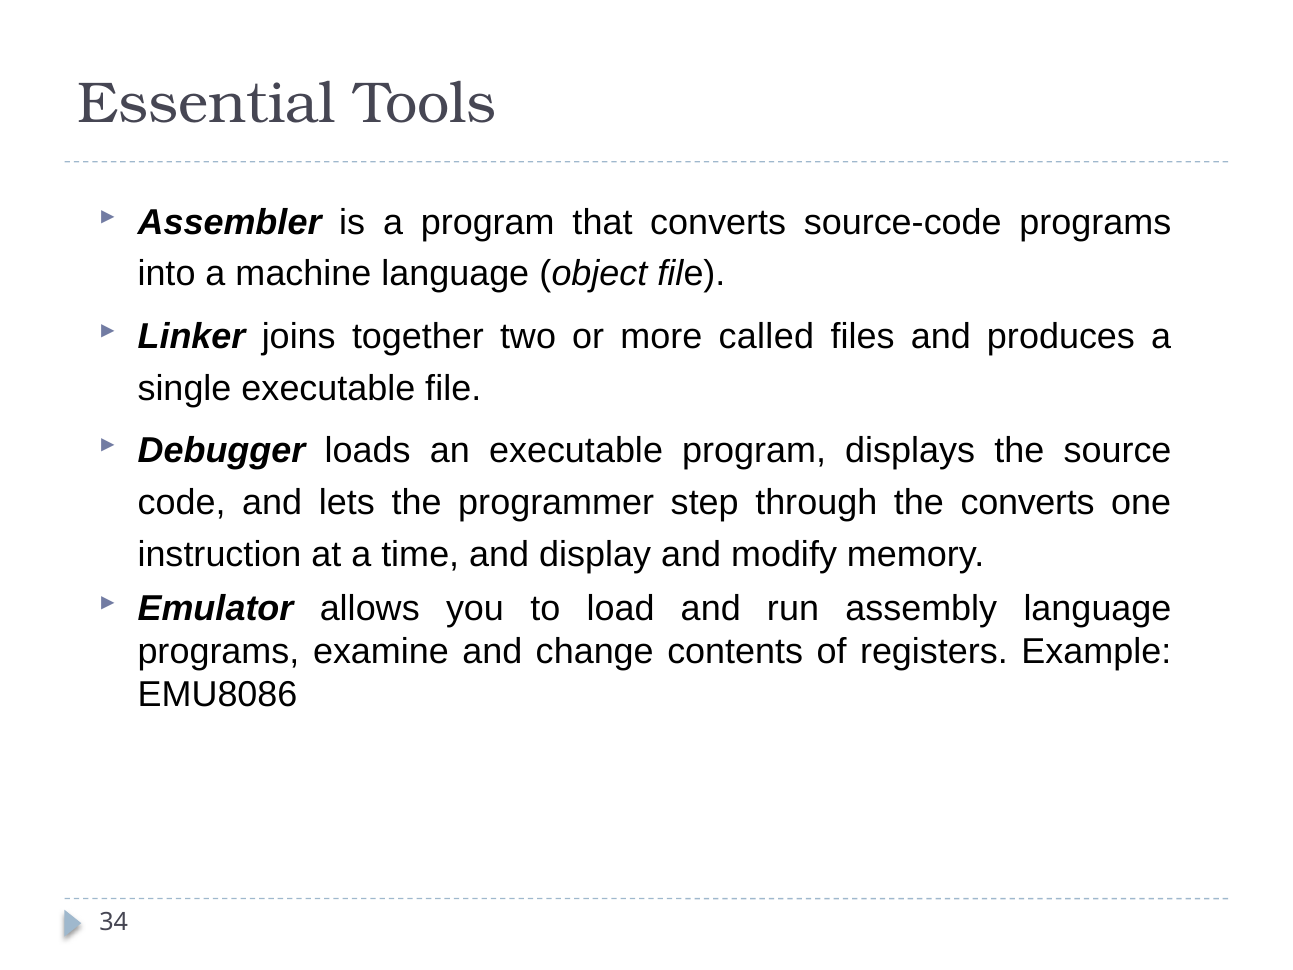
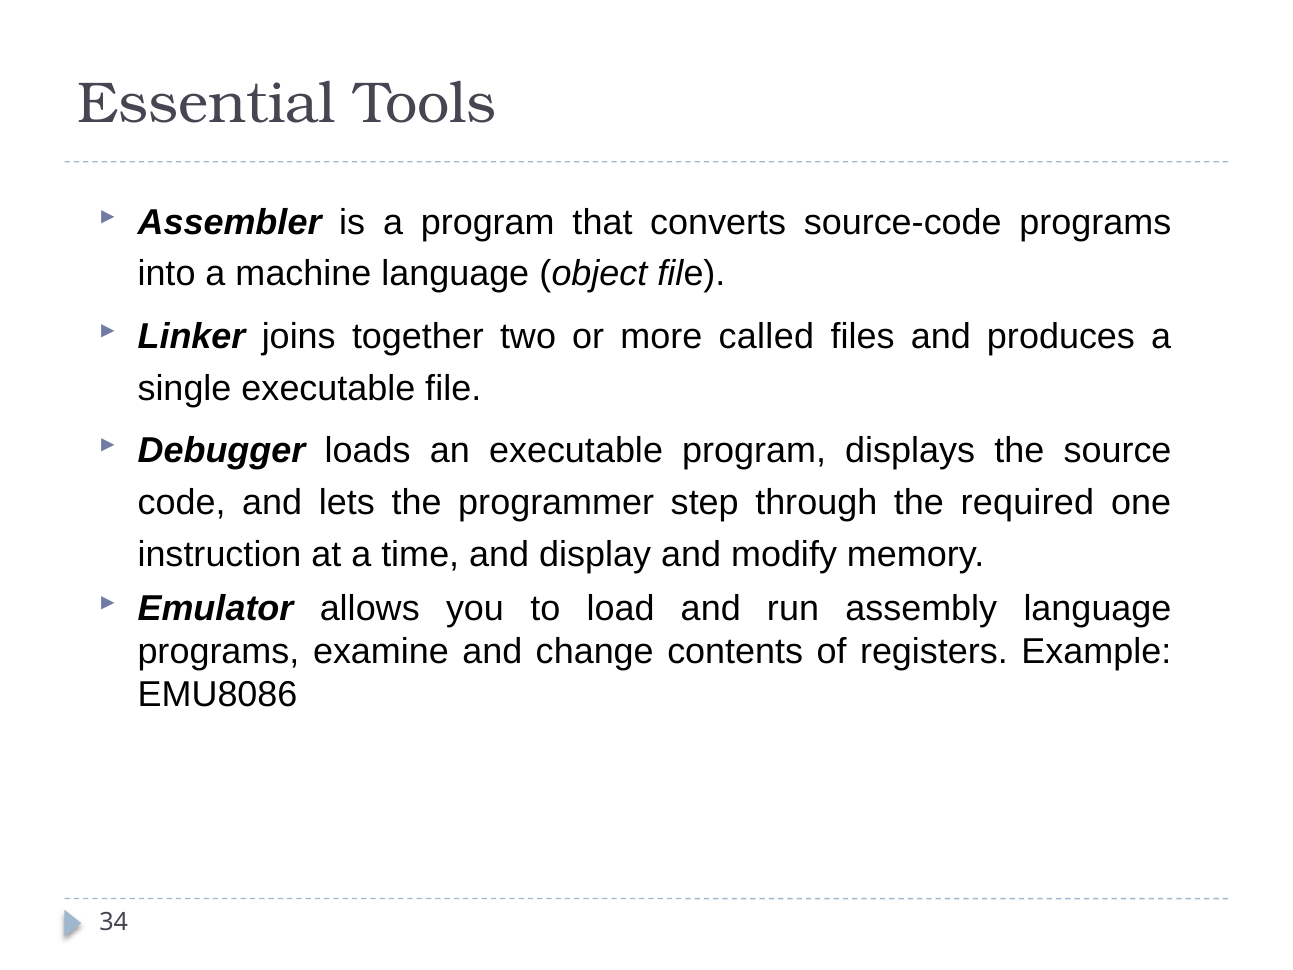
the converts: converts -> required
